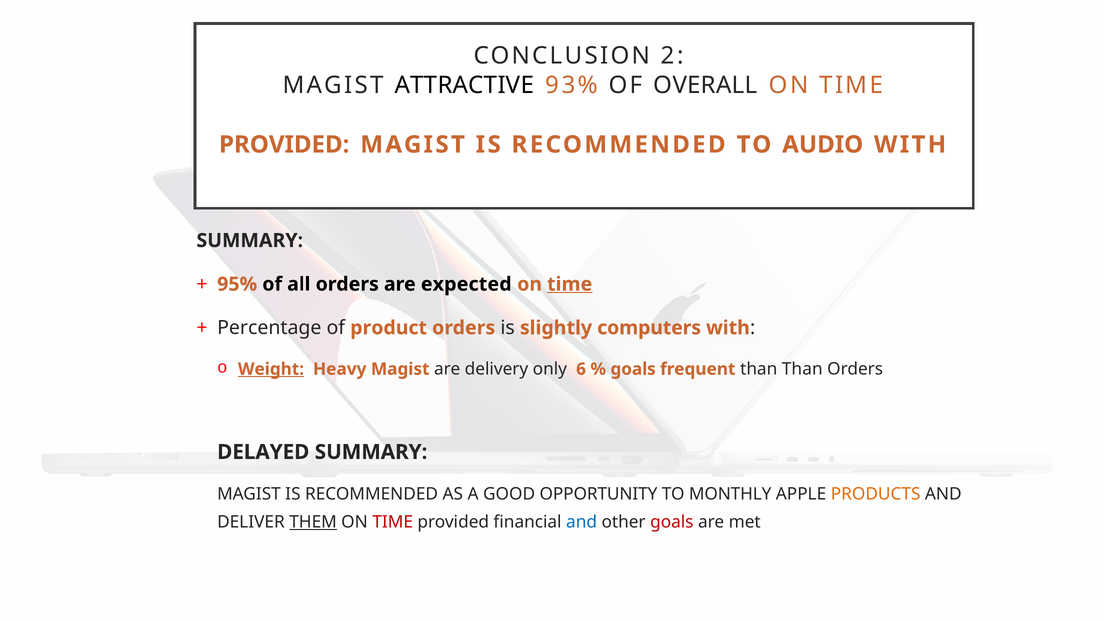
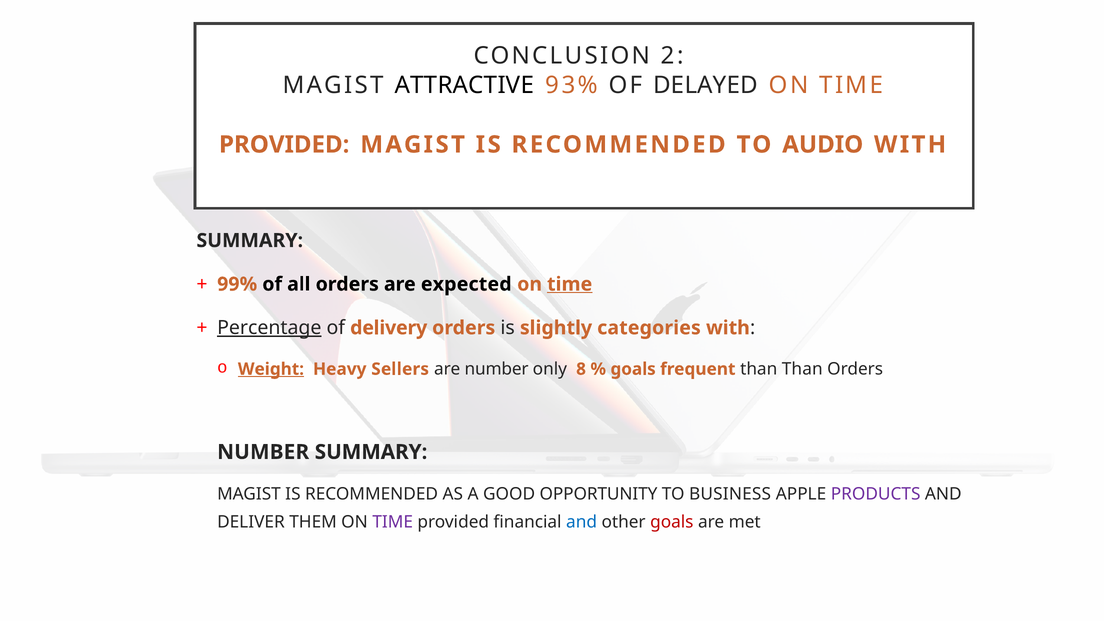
OVERALL: OVERALL -> DELAYED
95%: 95% -> 99%
Percentage underline: none -> present
product: product -> delivery
computers: computers -> categories
Heavy Magist: Magist -> Sellers
are delivery: delivery -> number
6: 6 -> 8
DELAYED at (263, 452): DELAYED -> NUMBER
MONTHLY: MONTHLY -> BUSINESS
PRODUCTS colour: orange -> purple
THEM underline: present -> none
TIME at (393, 522) colour: red -> purple
